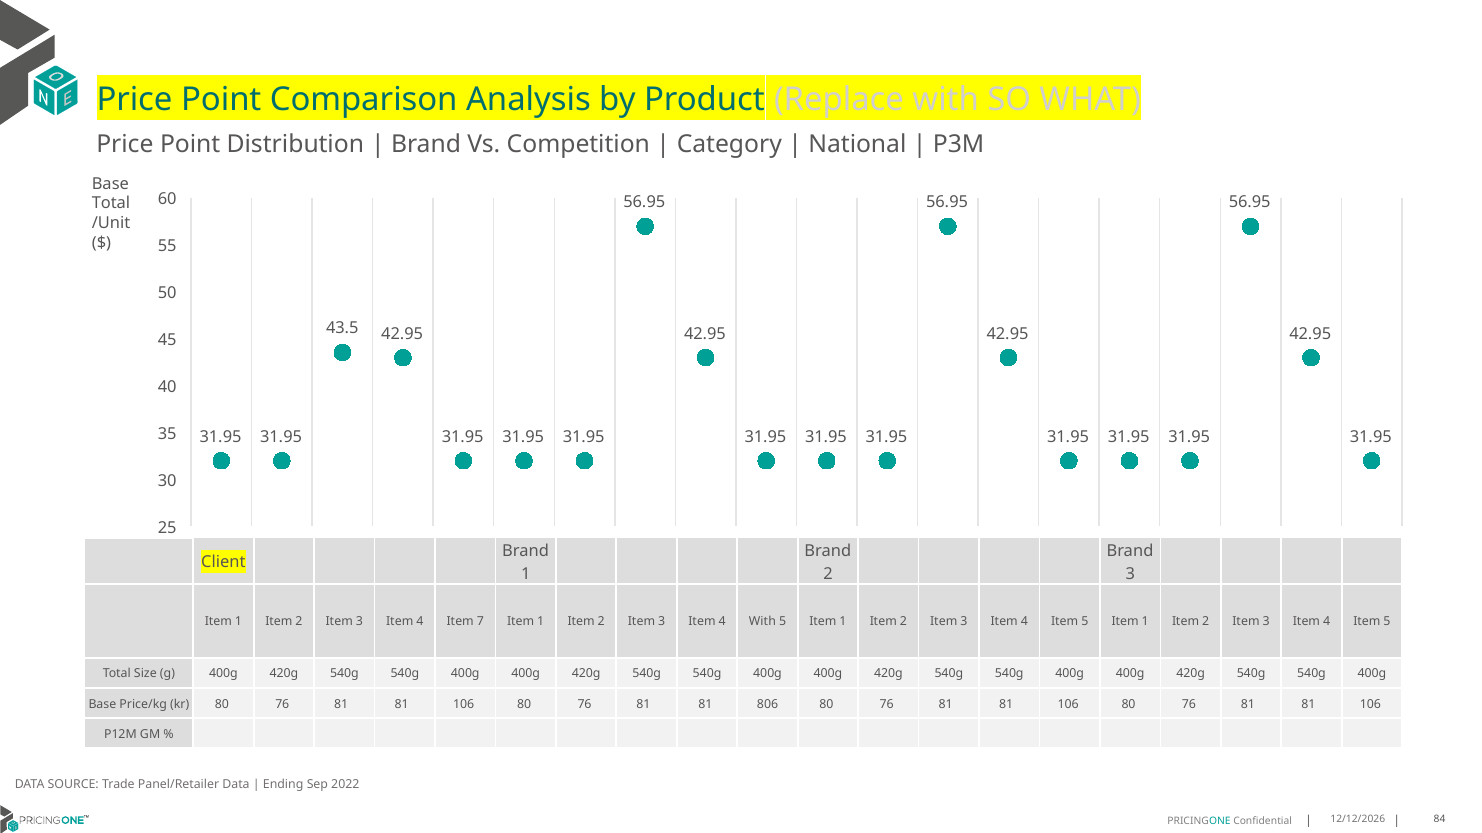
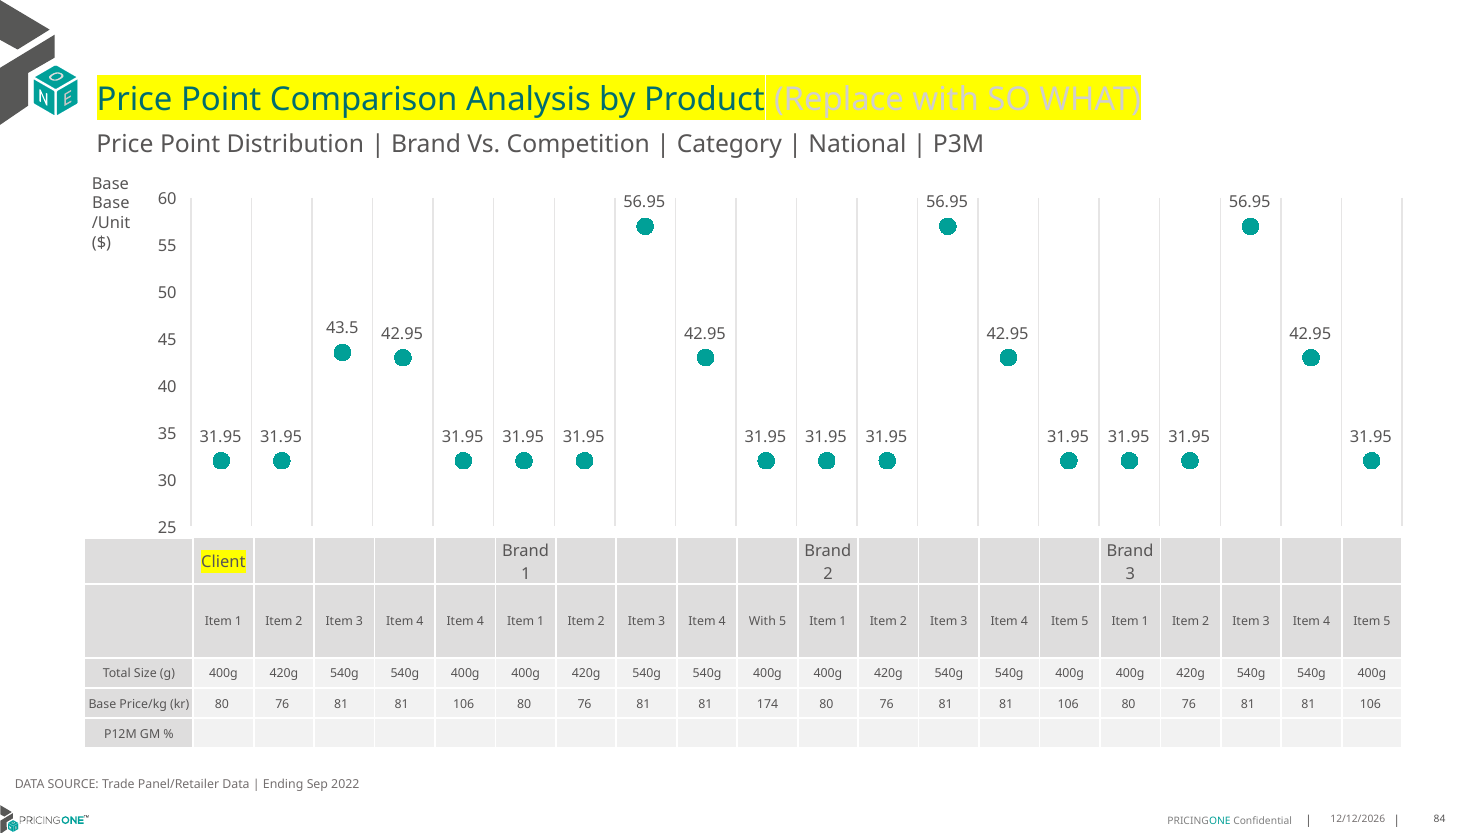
Total at (111, 204): Total -> Base
4 Item 7: 7 -> 4
806: 806 -> 174
